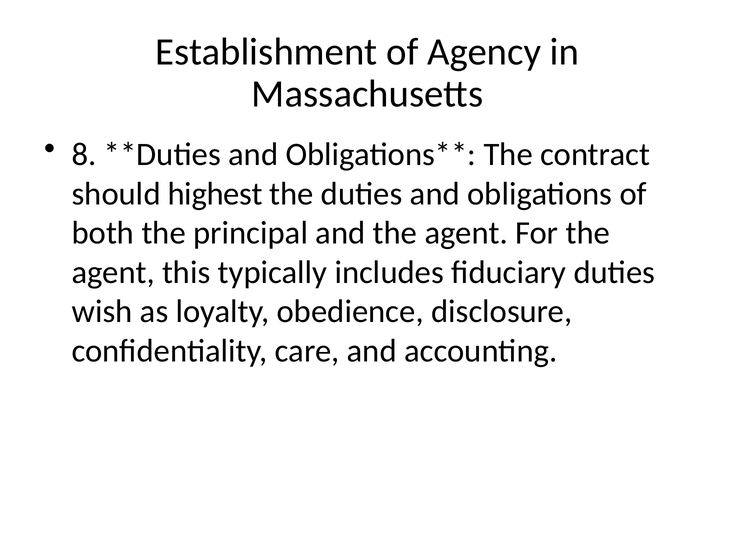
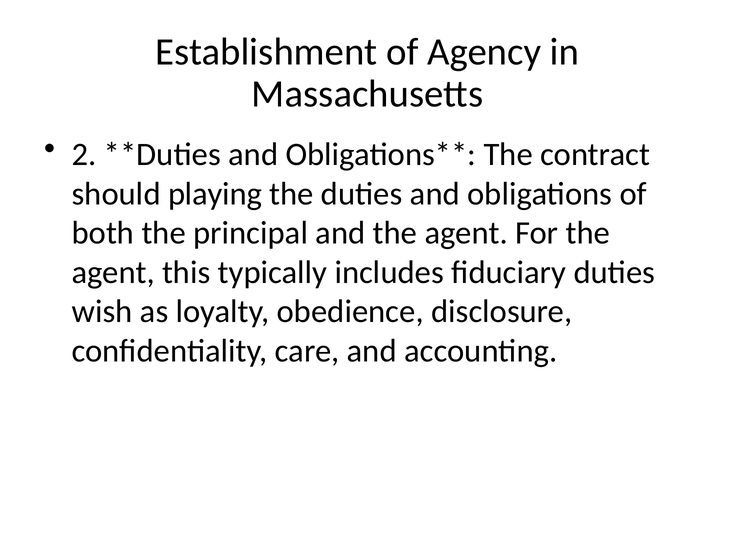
8: 8 -> 2
highest: highest -> playing
